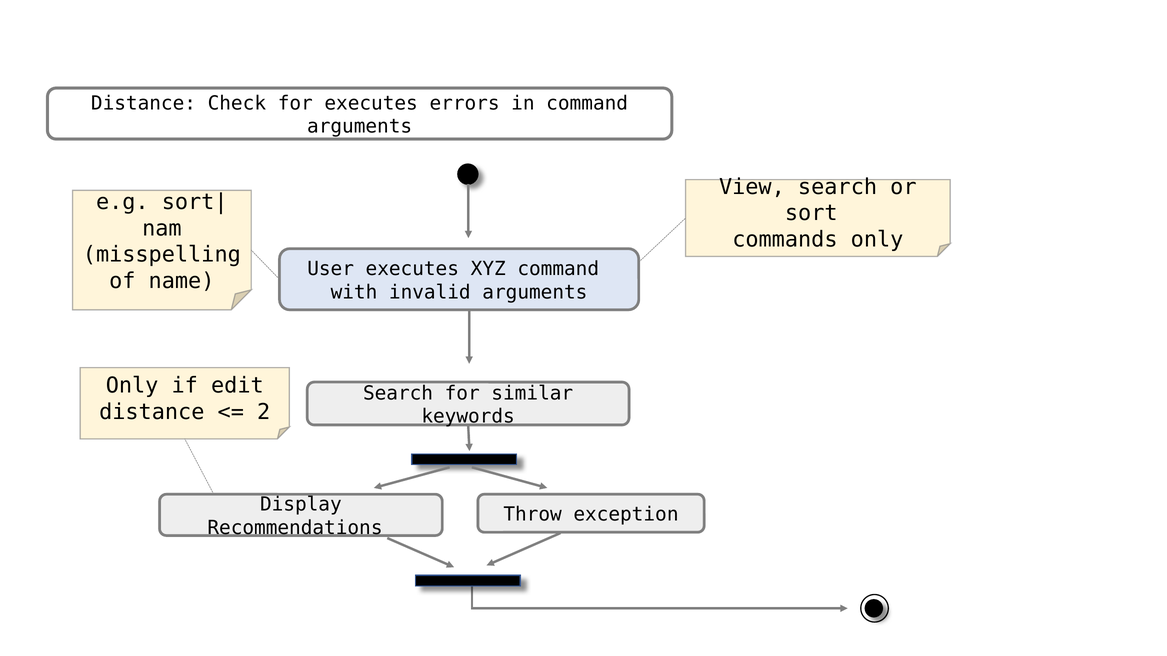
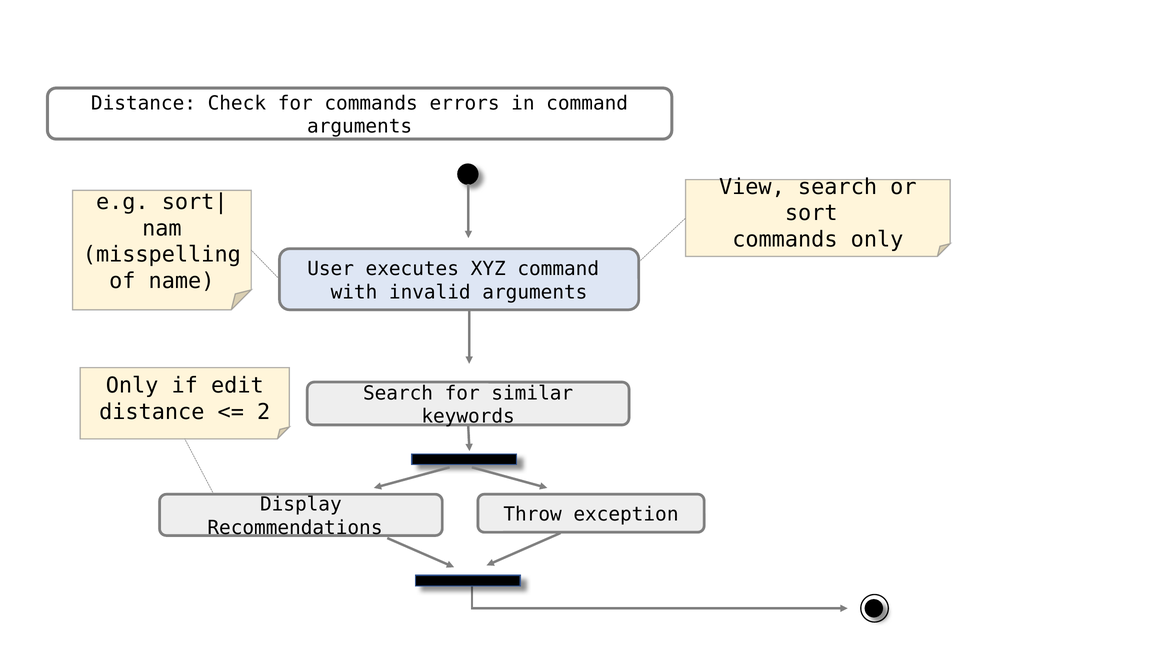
for executes: executes -> commands
